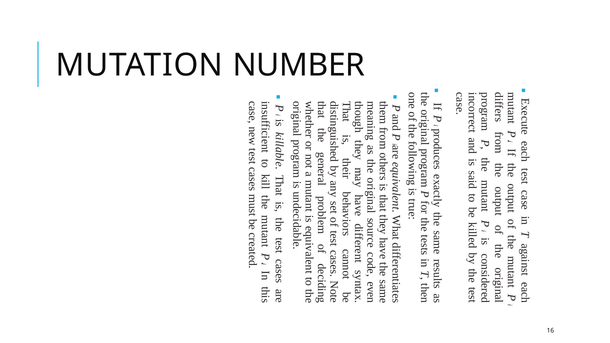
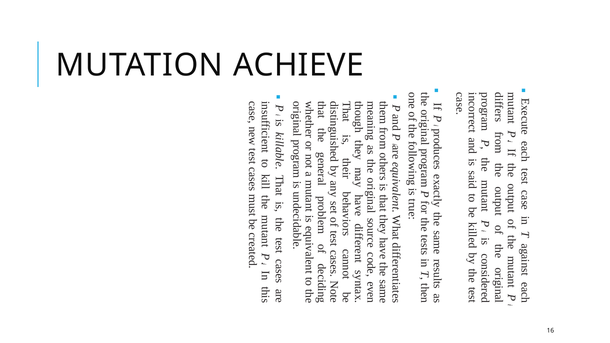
NUMBER: NUMBER -> ACHIEVE
